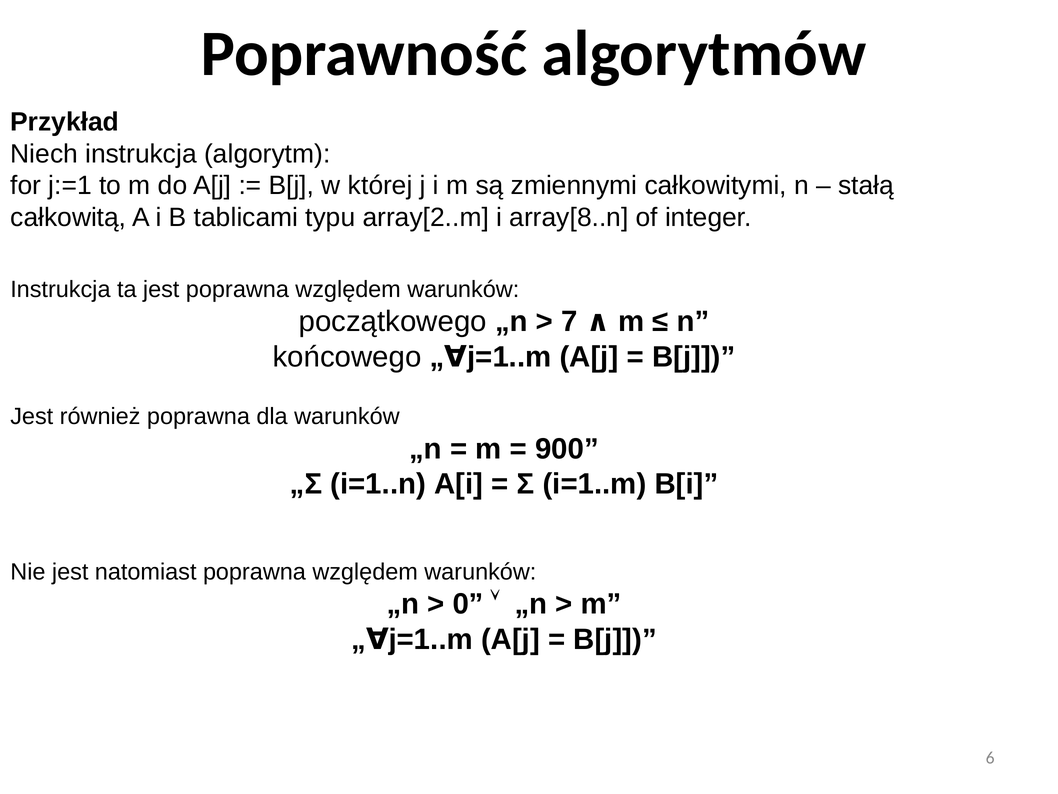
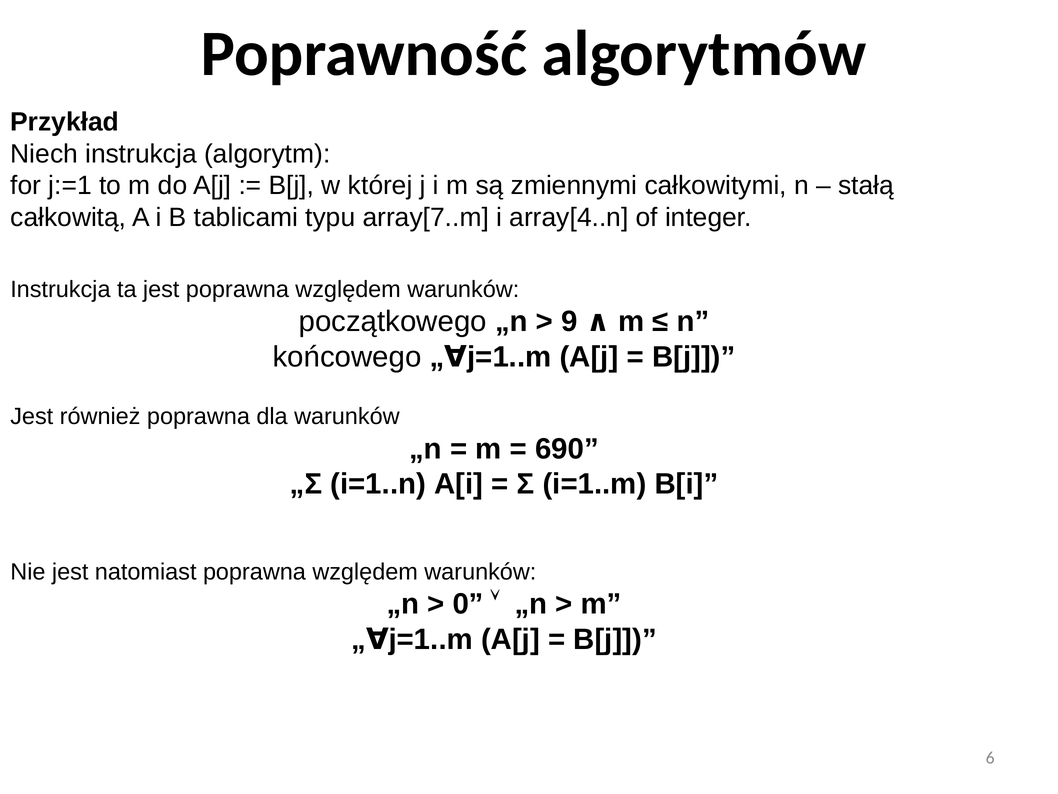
array[2..m: array[2..m -> array[7..m
array[8..n: array[8..n -> array[4..n
7: 7 -> 9
900: 900 -> 690
